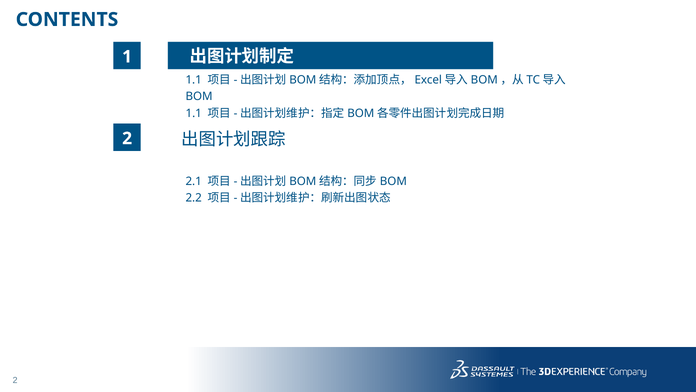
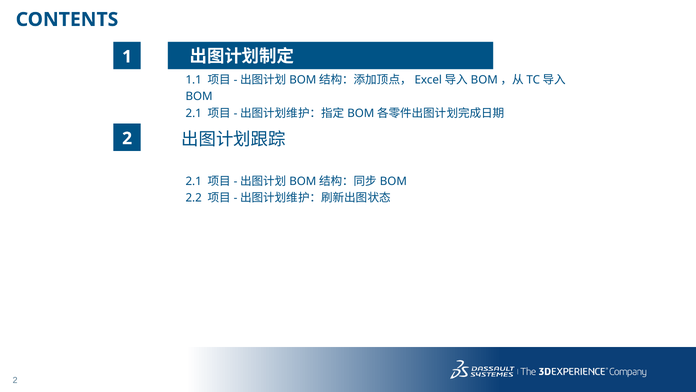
1.1 at (194, 113): 1.1 -> 2.1
